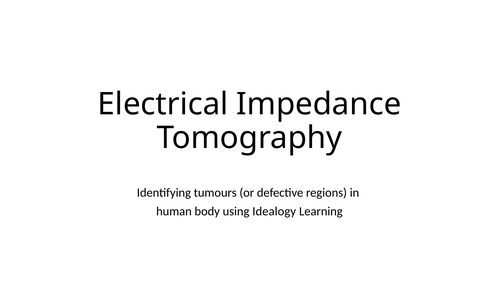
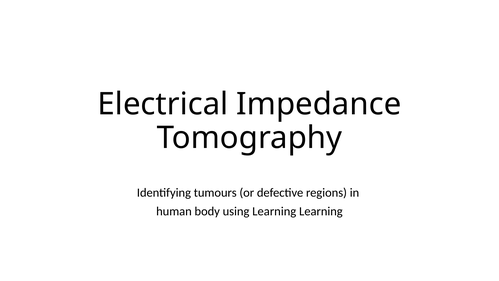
using Idealogy: Idealogy -> Learning
